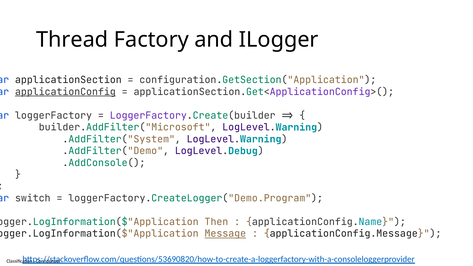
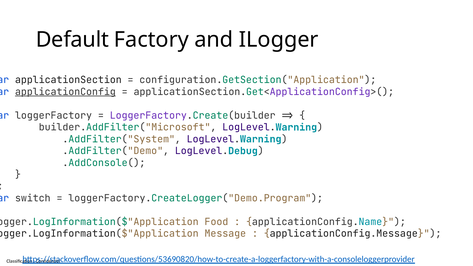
Thread: Thread -> Default
Then: Then -> Food
Message underline: present -> none
